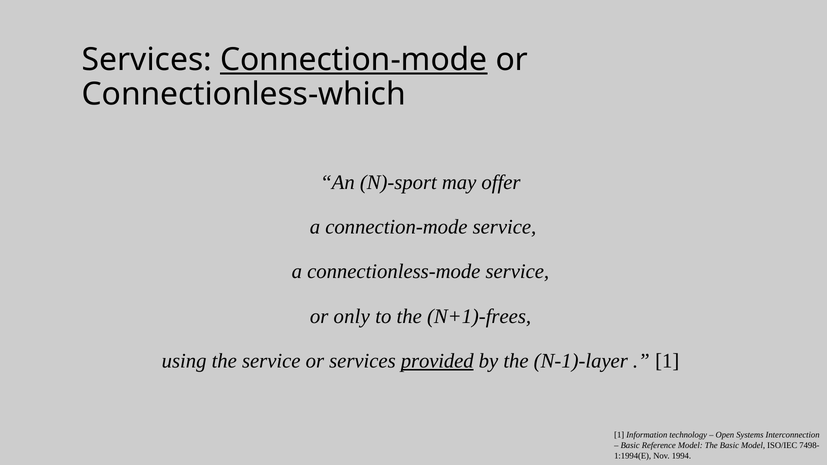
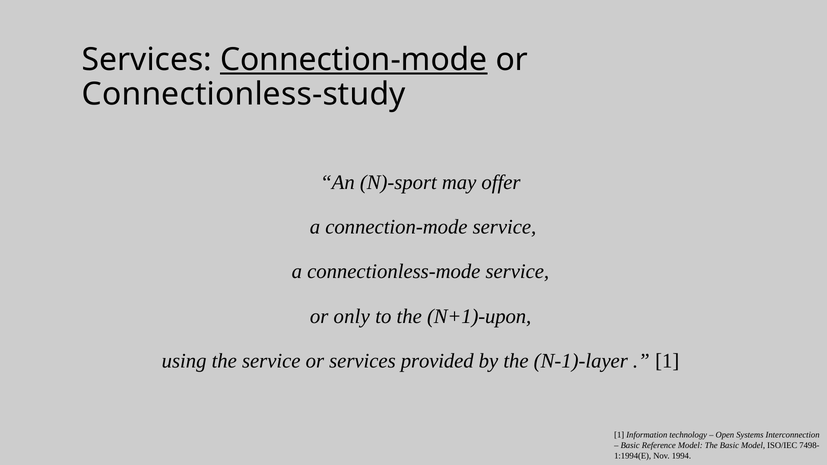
Connectionless-which: Connectionless-which -> Connectionless-study
N+1)-frees: N+1)-frees -> N+1)-upon
provided underline: present -> none
